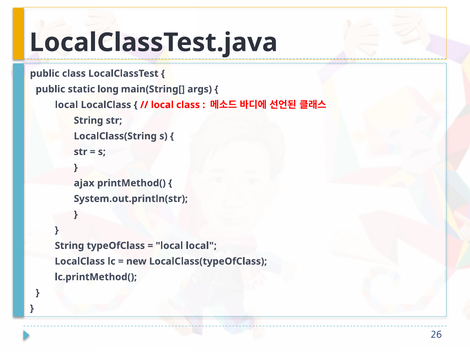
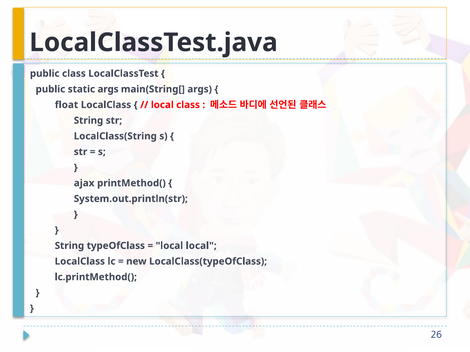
static long: long -> args
local at (67, 105): local -> float
